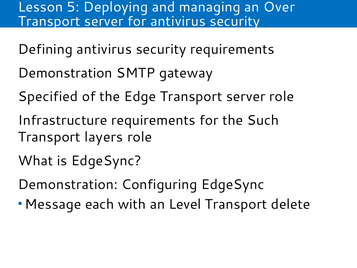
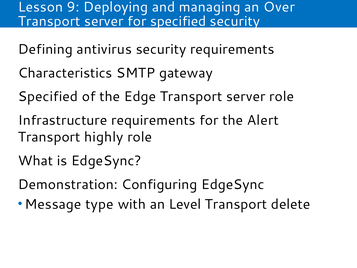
5: 5 -> 9
for antivirus: antivirus -> specified
Demonstration at (65, 73): Demonstration -> Characteristics
Such: Such -> Alert
layers: layers -> highly
each: each -> type
